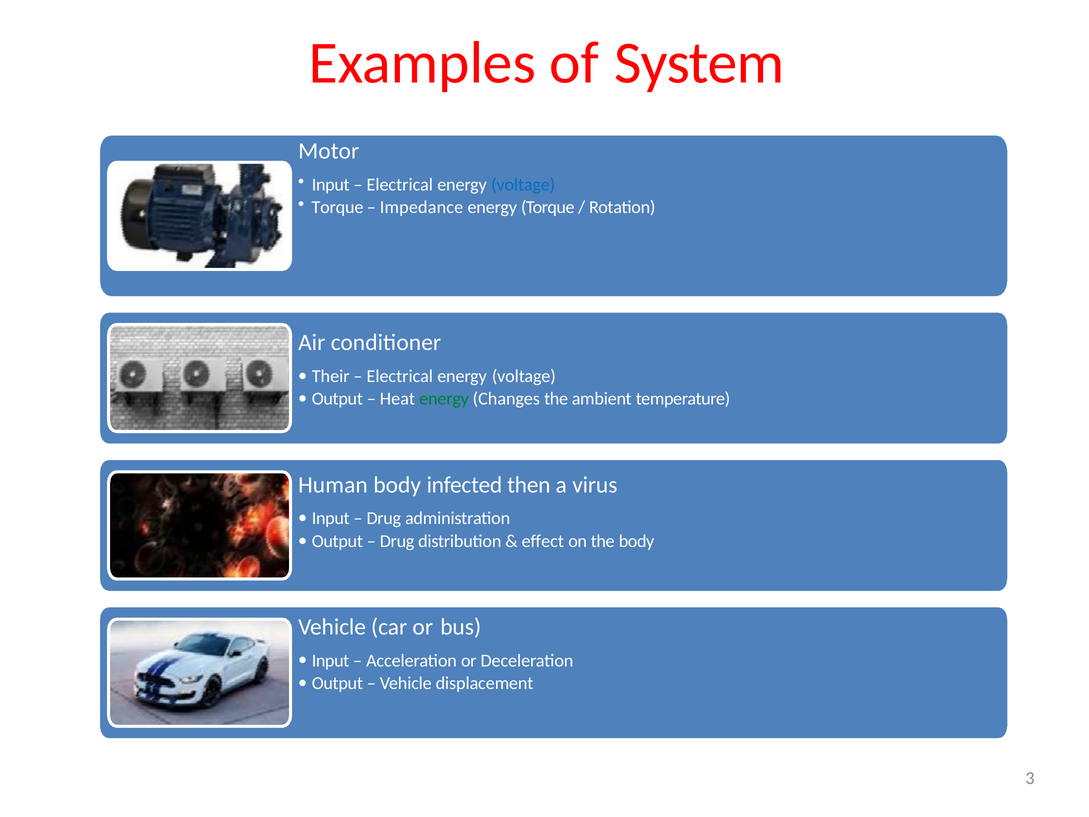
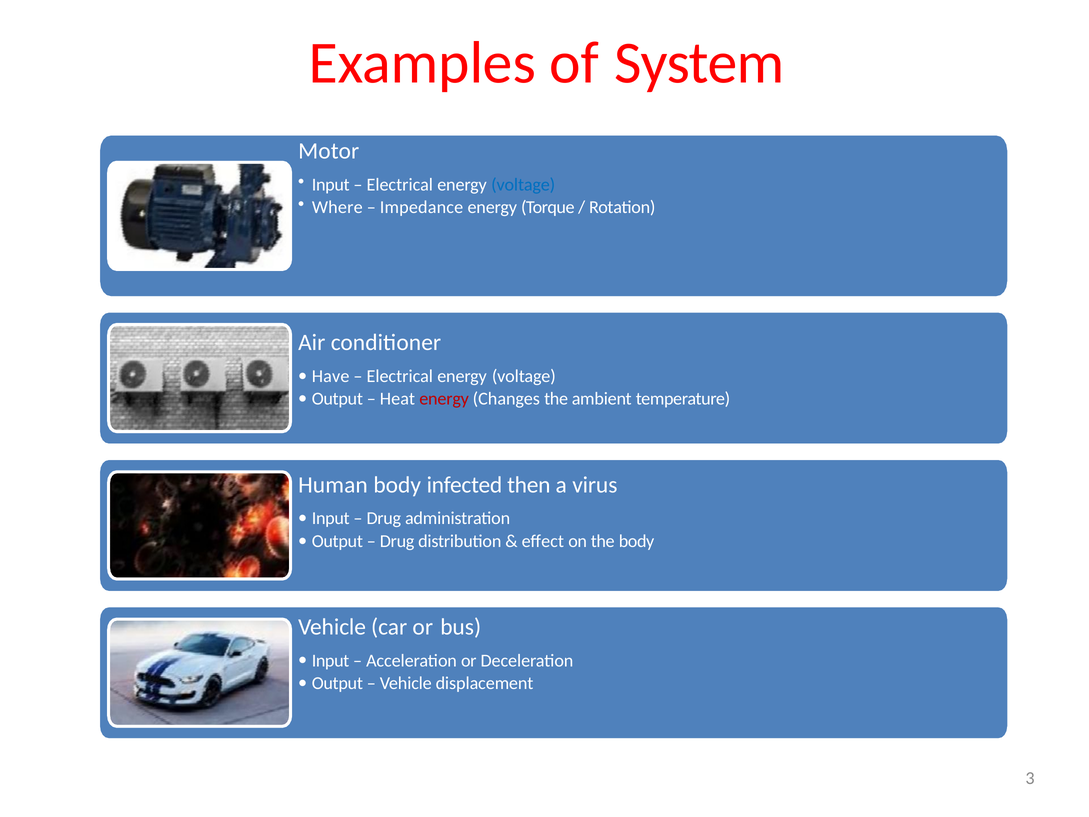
Torque at (337, 207): Torque -> Where
Their: Their -> Have
energy at (444, 399) colour: green -> red
